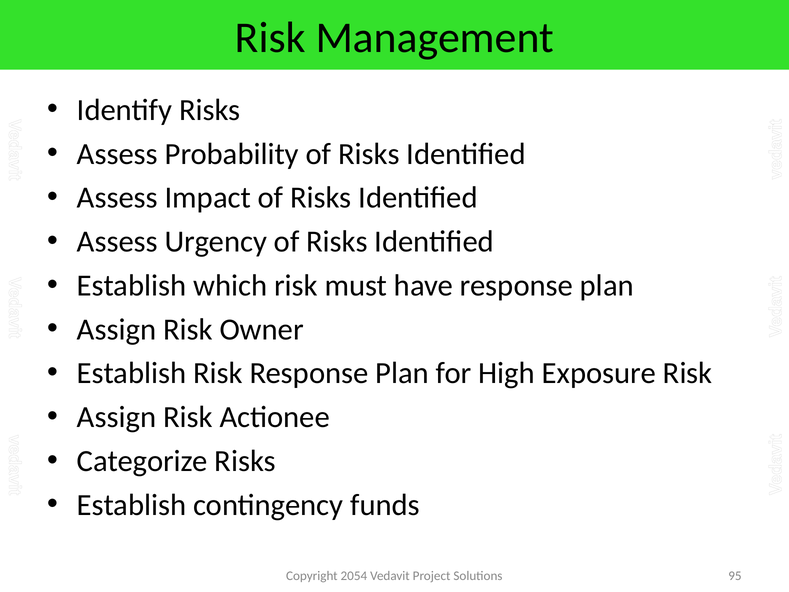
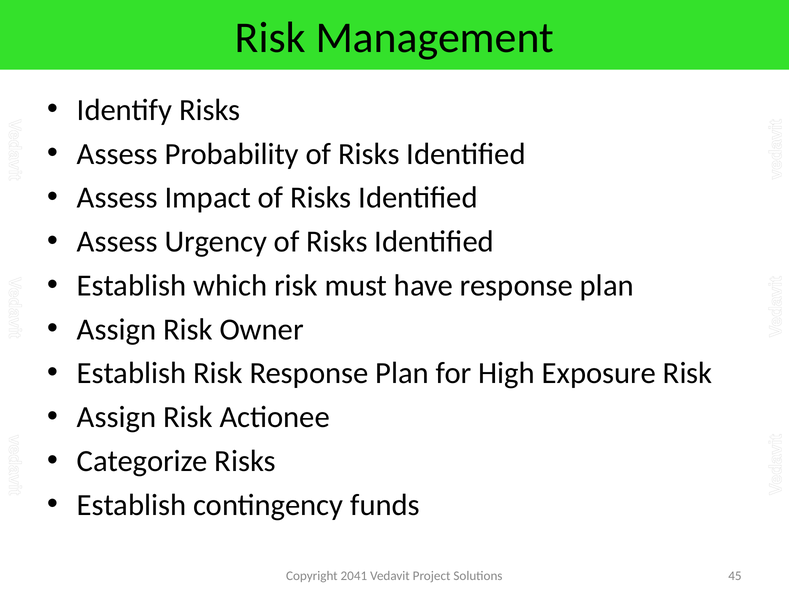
2054: 2054 -> 2041
95: 95 -> 45
